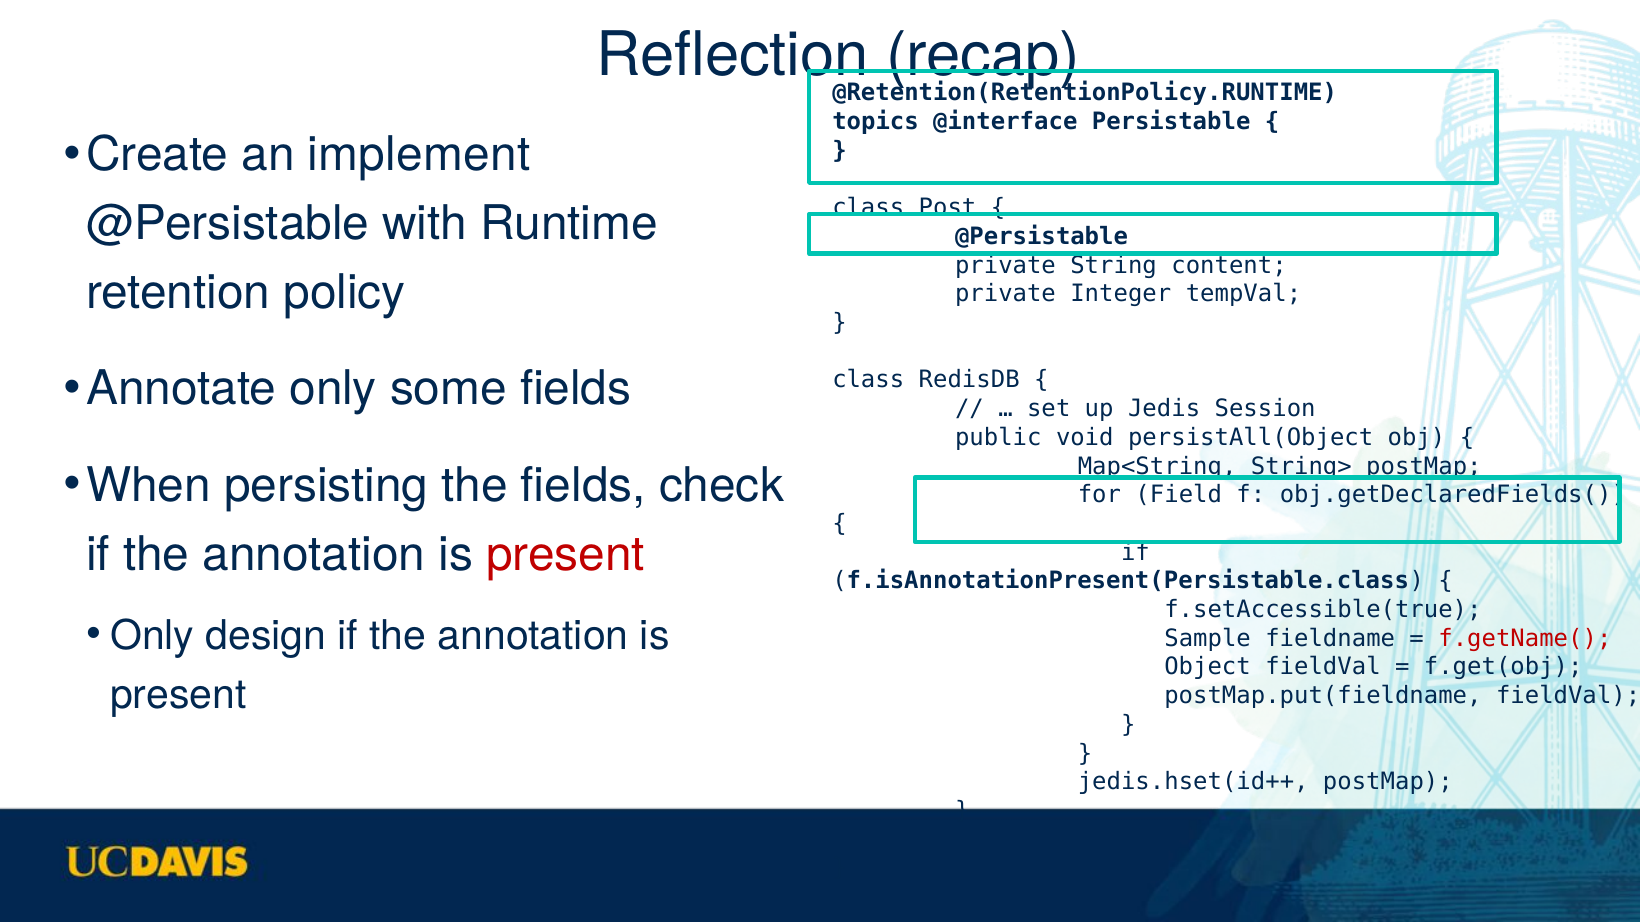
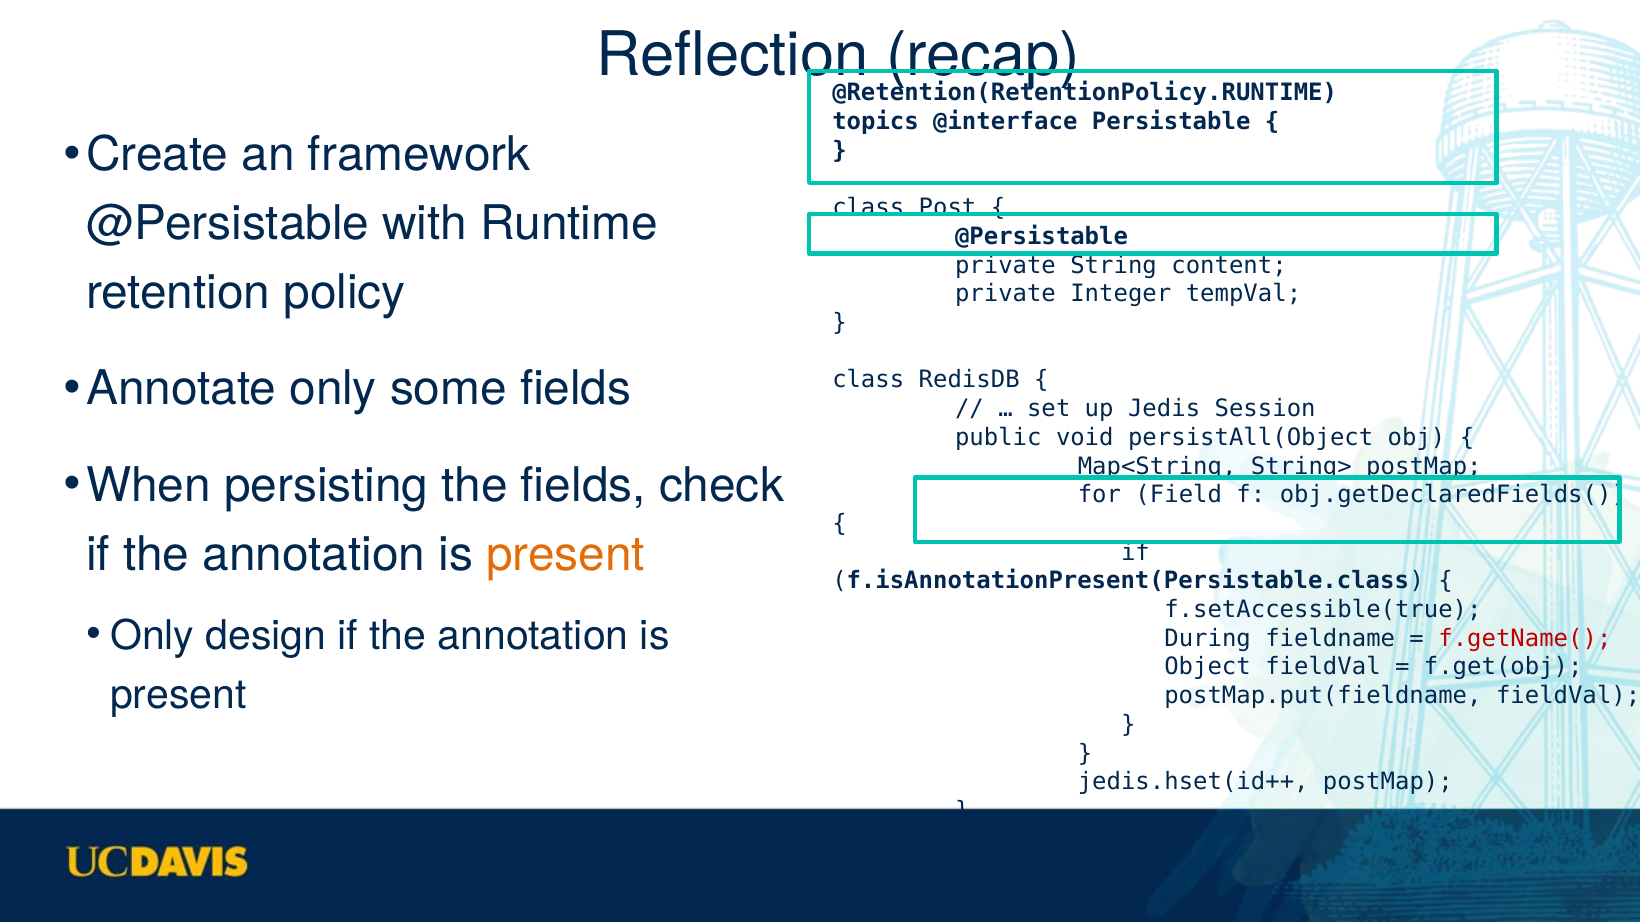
implement: implement -> framework
present at (566, 555) colour: red -> orange
Sample: Sample -> During
